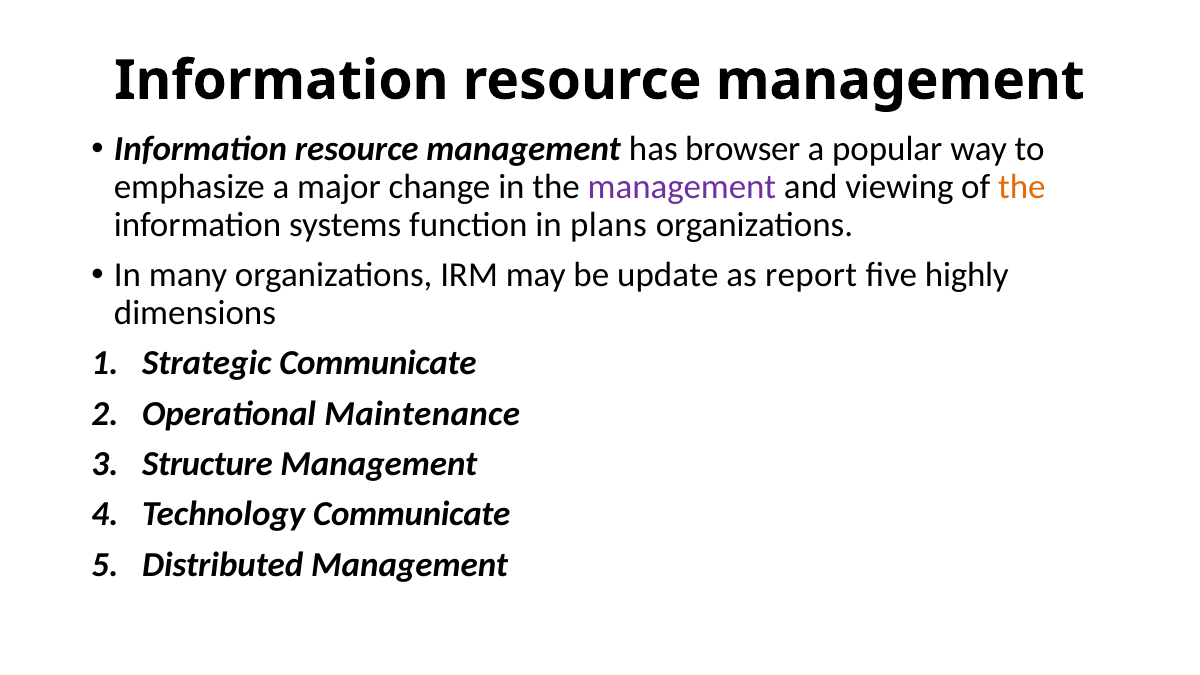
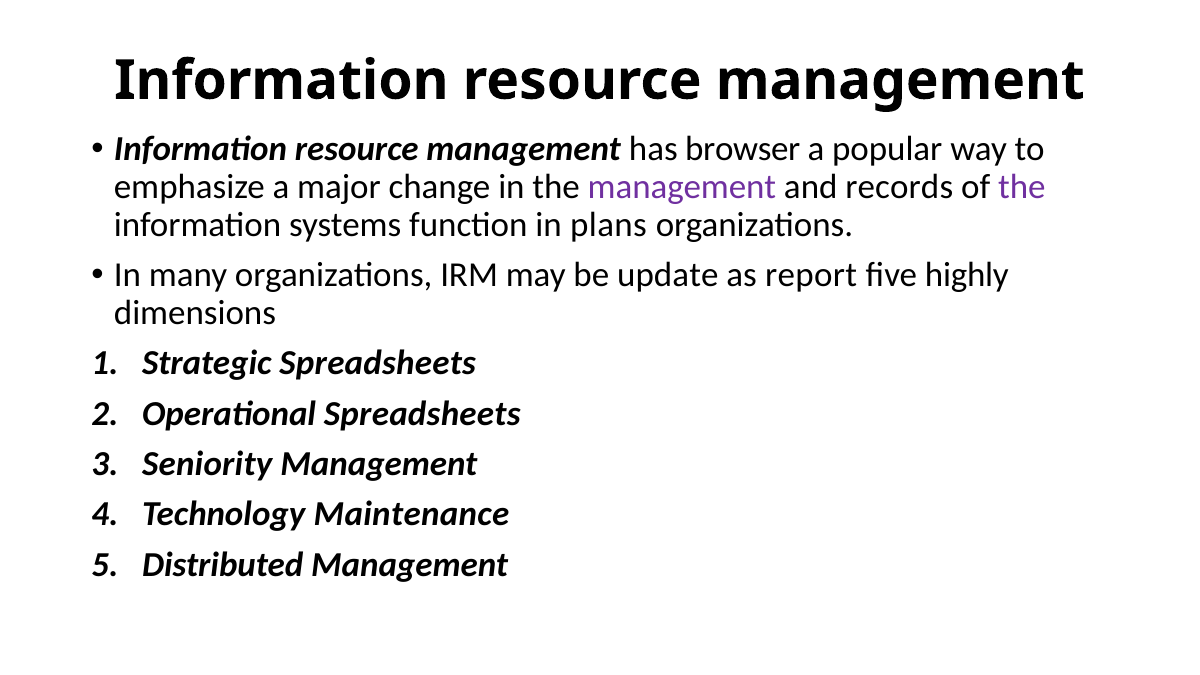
viewing: viewing -> records
the at (1022, 187) colour: orange -> purple
Strategic Communicate: Communicate -> Spreadsheets
Operational Maintenance: Maintenance -> Spreadsheets
Structure: Structure -> Seniority
Technology Communicate: Communicate -> Maintenance
